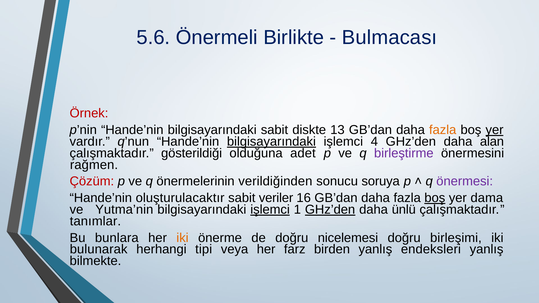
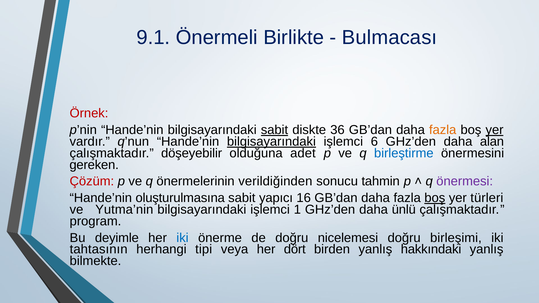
5.6: 5.6 -> 9.1
sabit at (274, 130) underline: none -> present
13: 13 -> 36
4: 4 -> 6
gösterildiği: gösterildiği -> döşeyebilir
birleştirme colour: purple -> blue
rağmen: rağmen -> gereken
soruya: soruya -> tahmin
oluşturulacaktır: oluşturulacaktır -> oluşturulmasına
veriler: veriler -> yapıcı
dama: dama -> türleri
işlemci at (270, 210) underline: present -> none
GHz’den at (330, 210) underline: present -> none
tanımlar: tanımlar -> program
bunlara: bunlara -> deyimle
iki at (183, 238) colour: orange -> blue
bulunarak: bulunarak -> tahtasının
farz: farz -> dört
endeksleri: endeksleri -> hakkındaki
